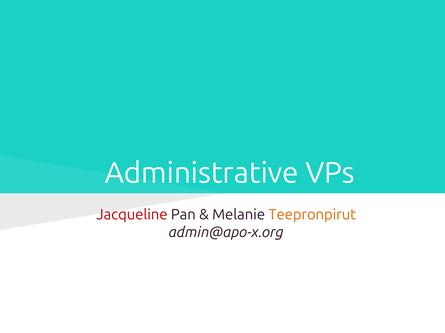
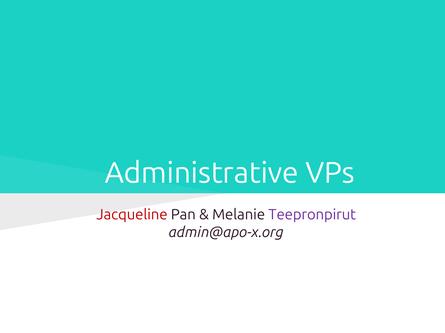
Teepronpirut colour: orange -> purple
